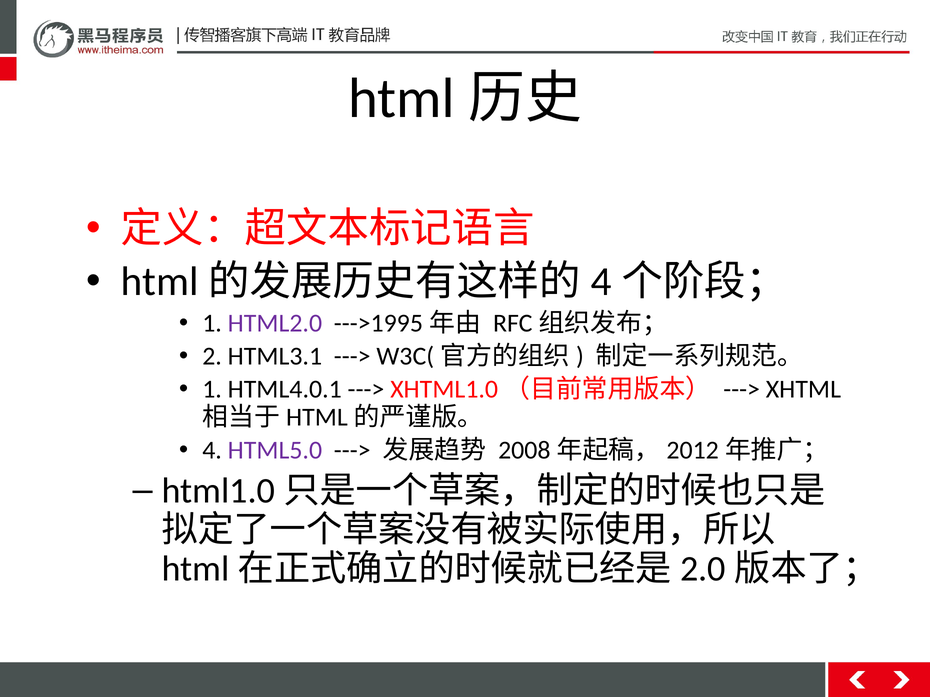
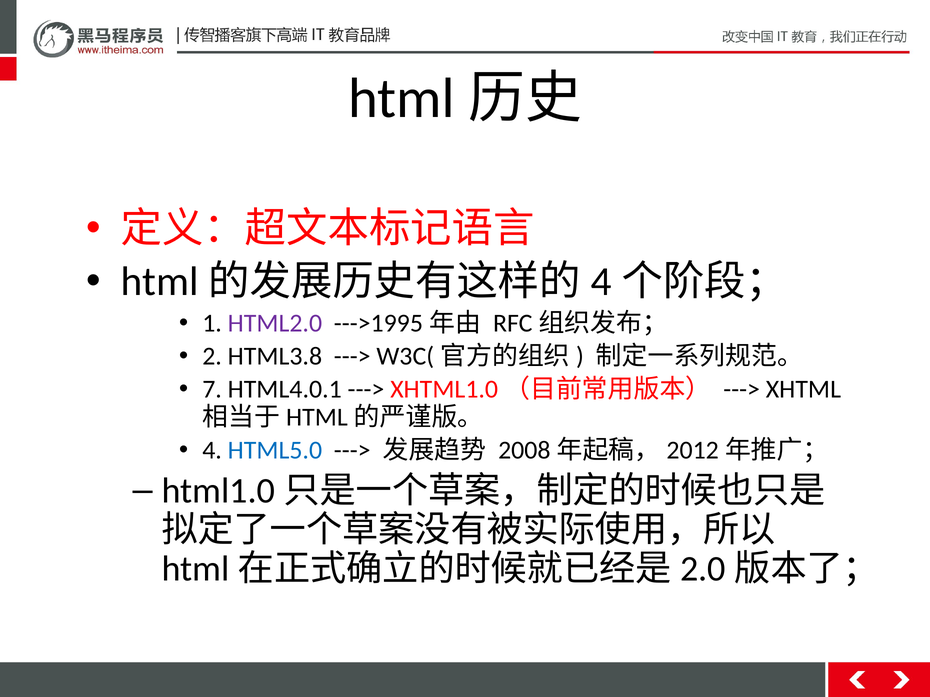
HTML3.1: HTML3.1 -> HTML3.8
1 at (212, 390): 1 -> 7
HTML5.0 colour: purple -> blue
